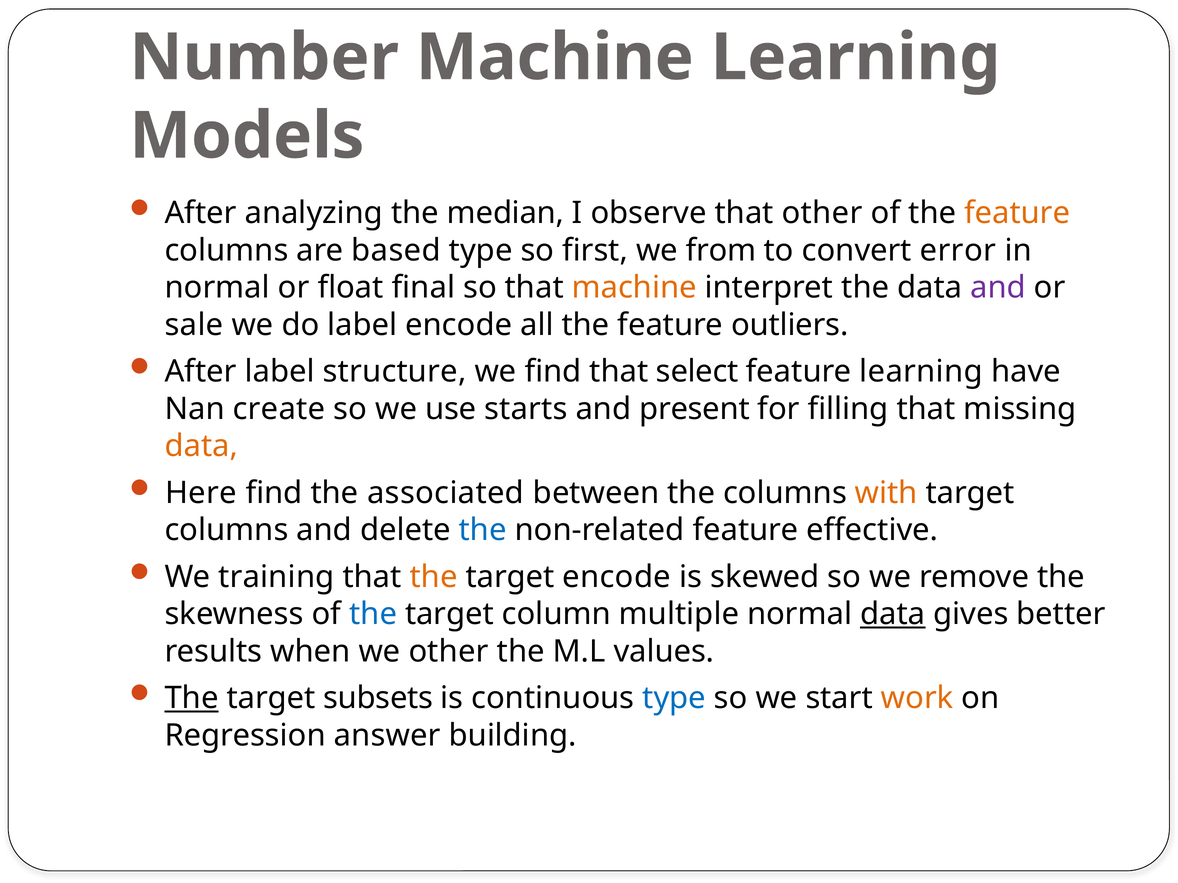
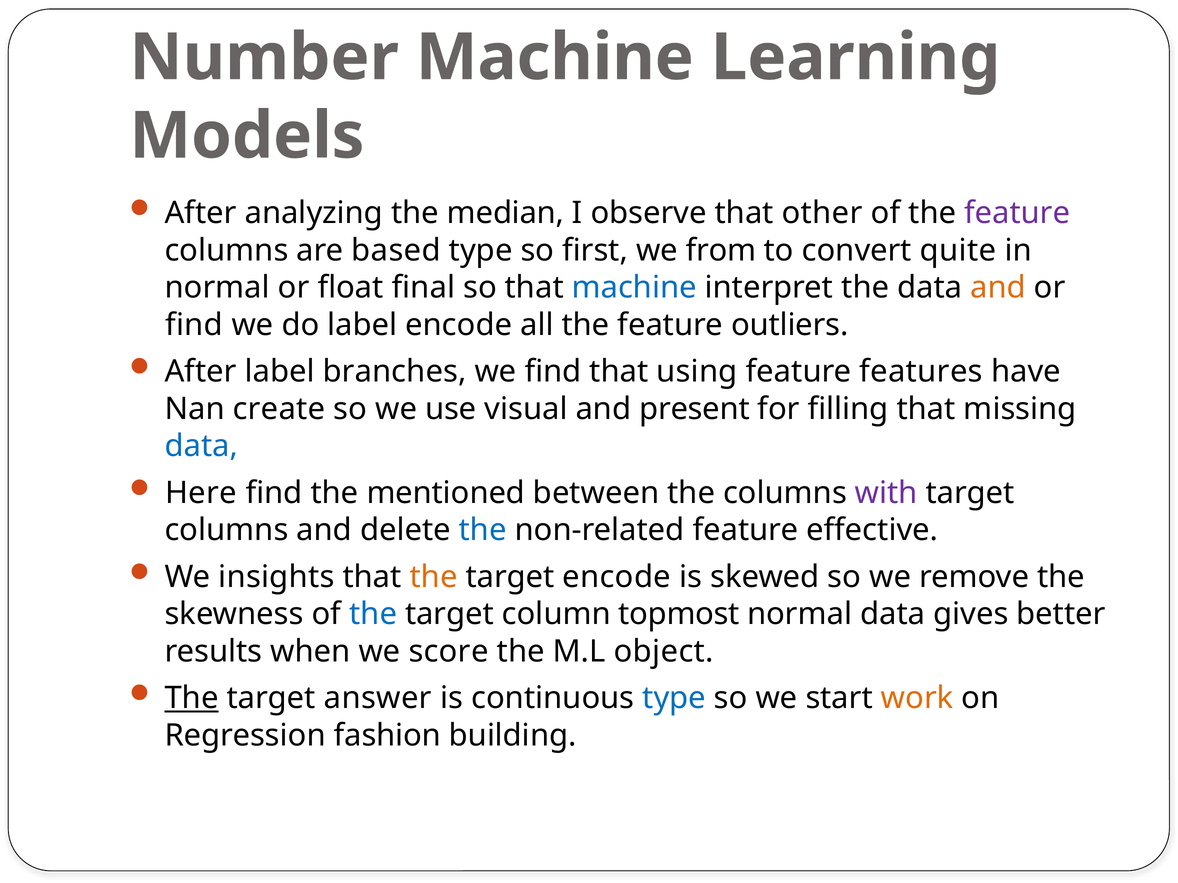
feature at (1017, 213) colour: orange -> purple
error: error -> quite
machine at (634, 288) colour: orange -> blue
and at (998, 288) colour: purple -> orange
sale at (194, 325): sale -> find
structure: structure -> branches
select: select -> using
feature learning: learning -> features
starts: starts -> visual
data at (201, 446) colour: orange -> blue
associated: associated -> mentioned
with colour: orange -> purple
training: training -> insights
multiple: multiple -> topmost
data at (893, 615) underline: present -> none
we other: other -> score
values: values -> object
subsets: subsets -> answer
answer: answer -> fashion
